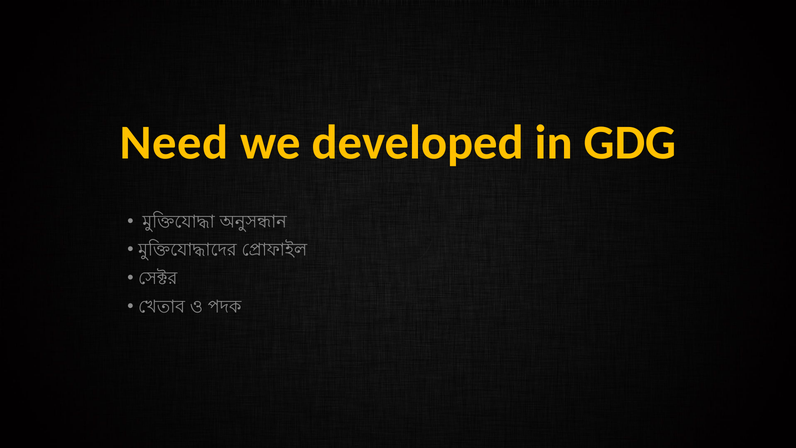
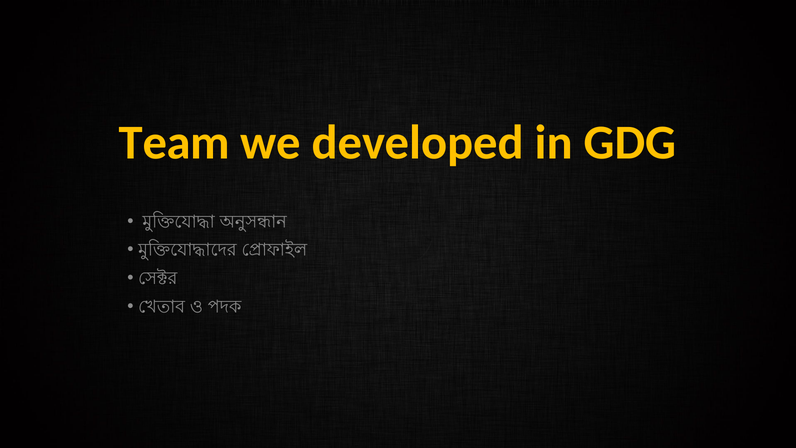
Need: Need -> Team
